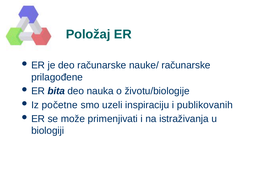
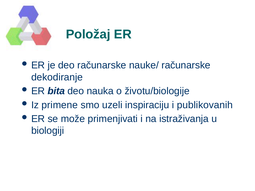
prilagođene: prilagođene -> dekodiranje
početne: početne -> primene
